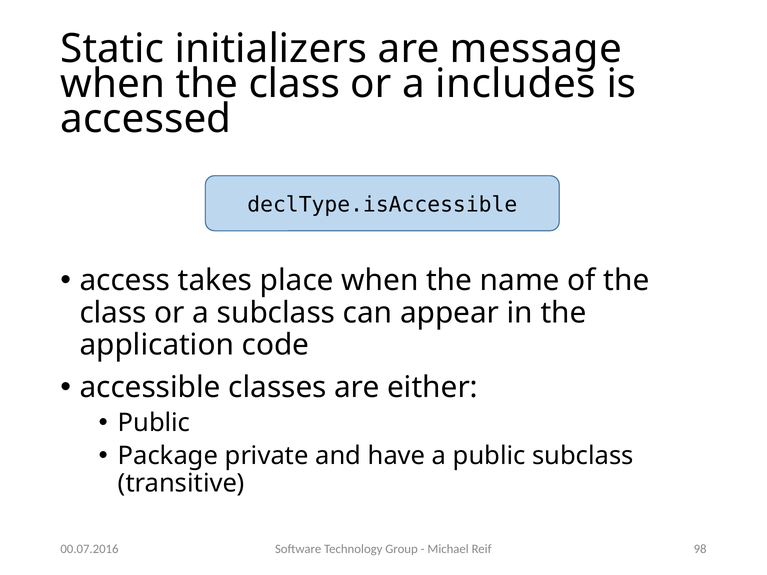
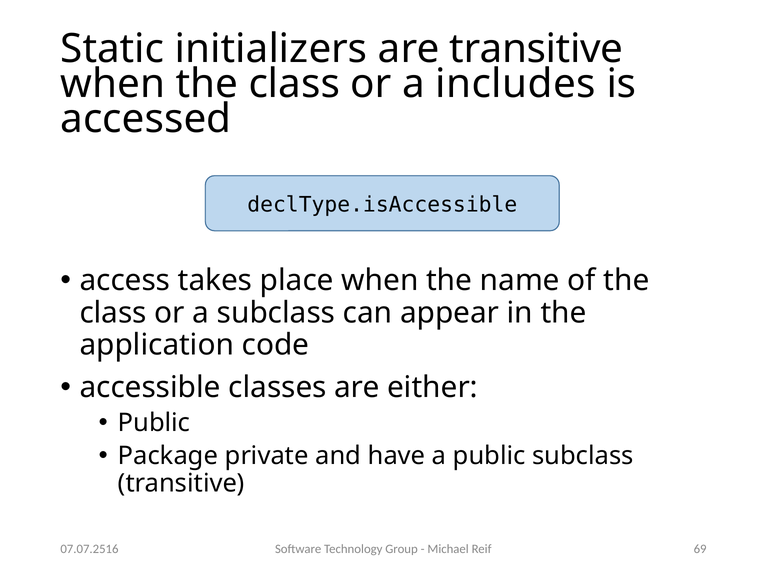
are message: message -> transitive
98: 98 -> 69
00.07.2016: 00.07.2016 -> 07.07.2516
